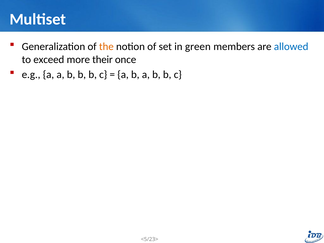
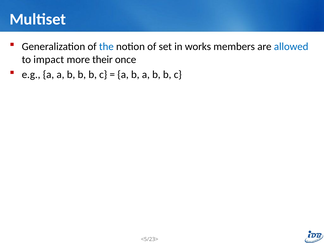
the colour: orange -> blue
green: green -> works
exceed: exceed -> impact
